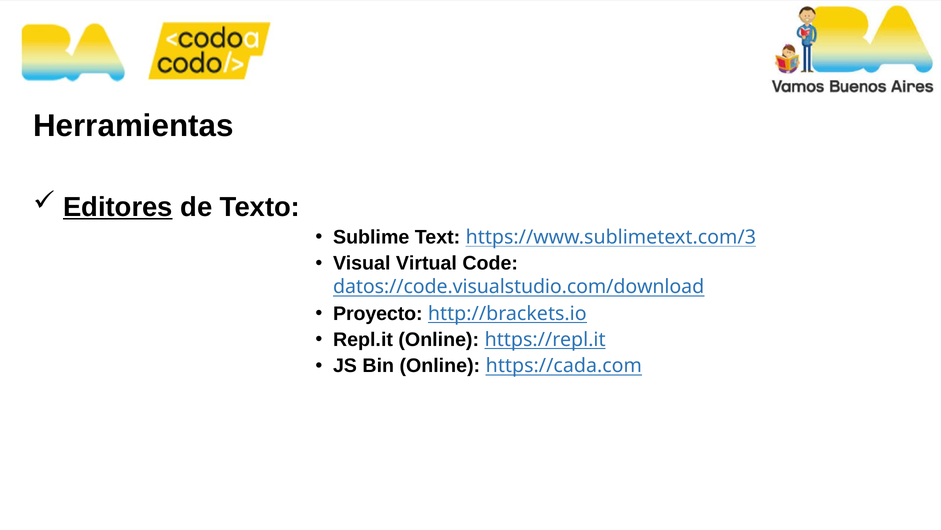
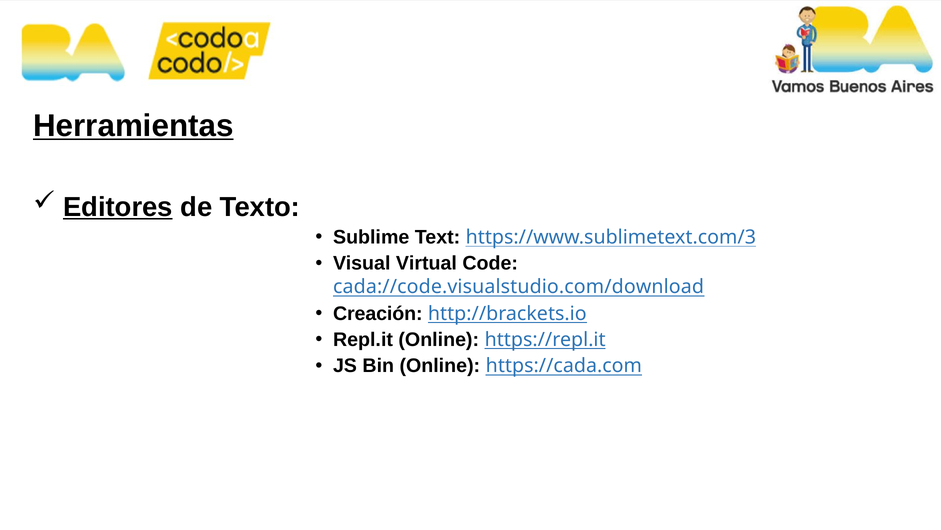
Herramientas underline: none -> present
datos://code.visualstudio.com/download: datos://code.visualstudio.com/download -> cada://code.visualstudio.com/download
Proyecto: Proyecto -> Creación
